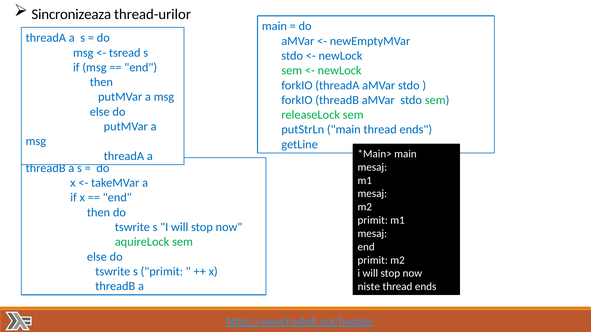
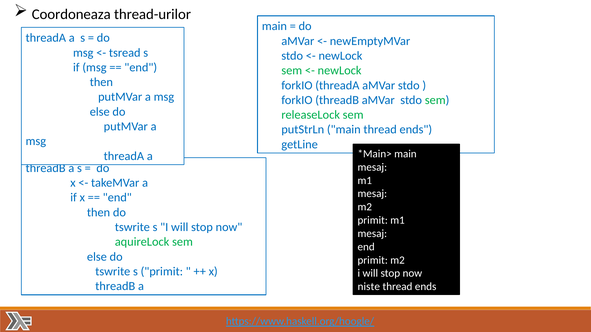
Sincronizeaza: Sincronizeaza -> Coordoneaza
